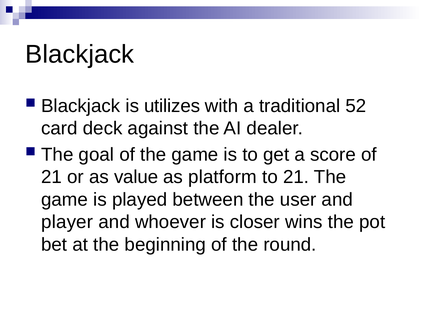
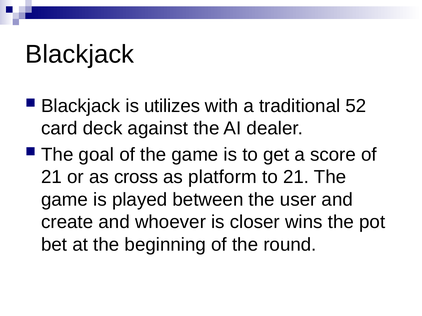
value: value -> cross
player: player -> create
